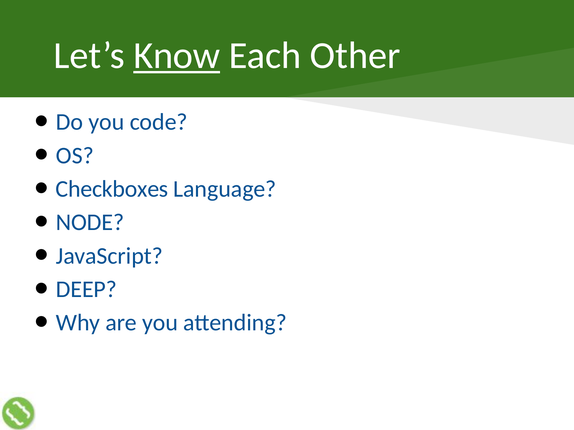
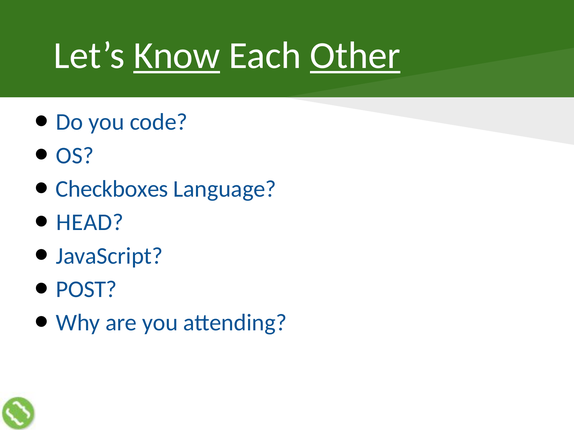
Other underline: none -> present
NODE: NODE -> HEAD
DEEP: DEEP -> POST
